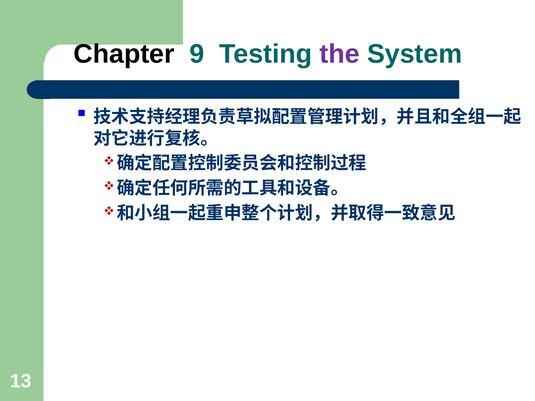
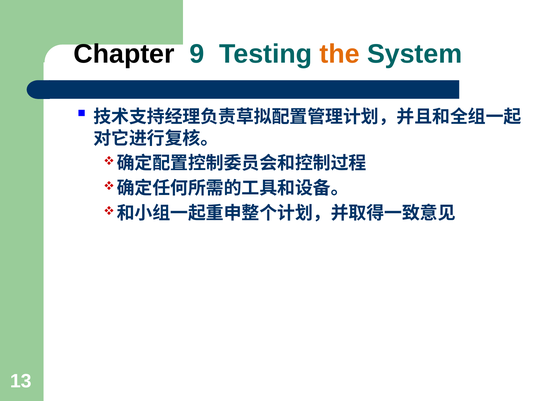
the colour: purple -> orange
